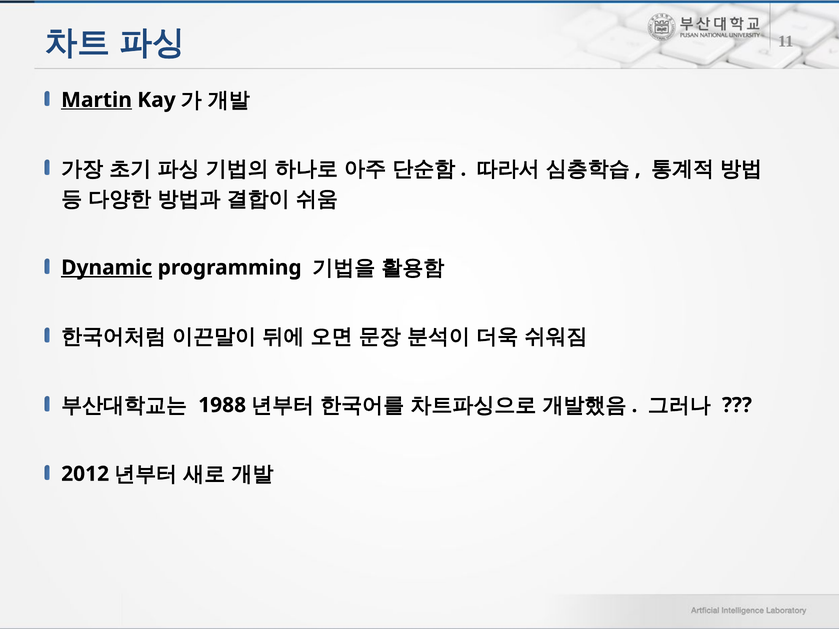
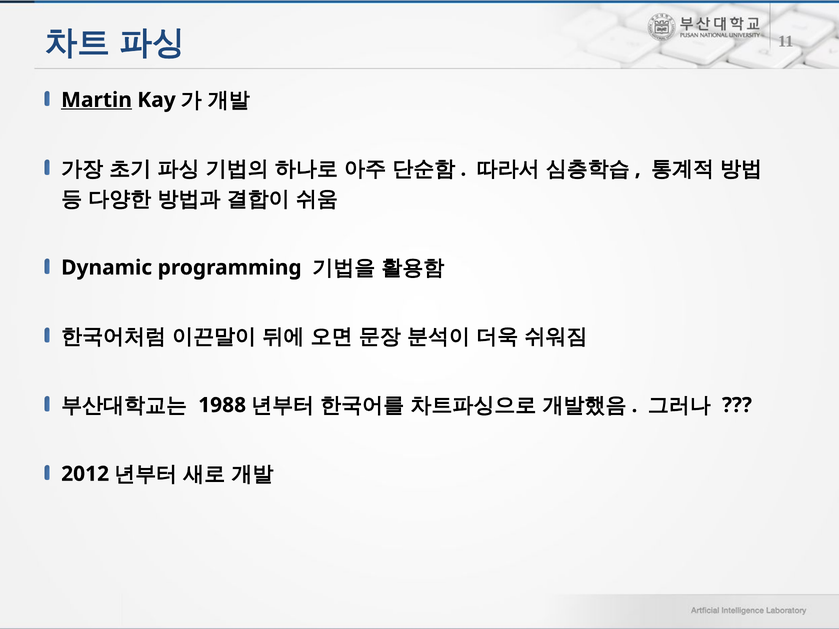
Dynamic underline: present -> none
